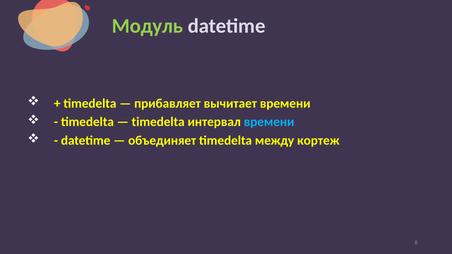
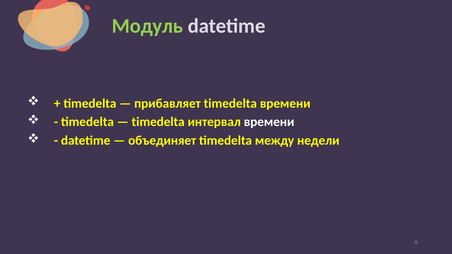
прибавляет вычитает: вычитает -> timedelta
времени at (269, 122) colour: light blue -> white
кортеж: кортеж -> недели
